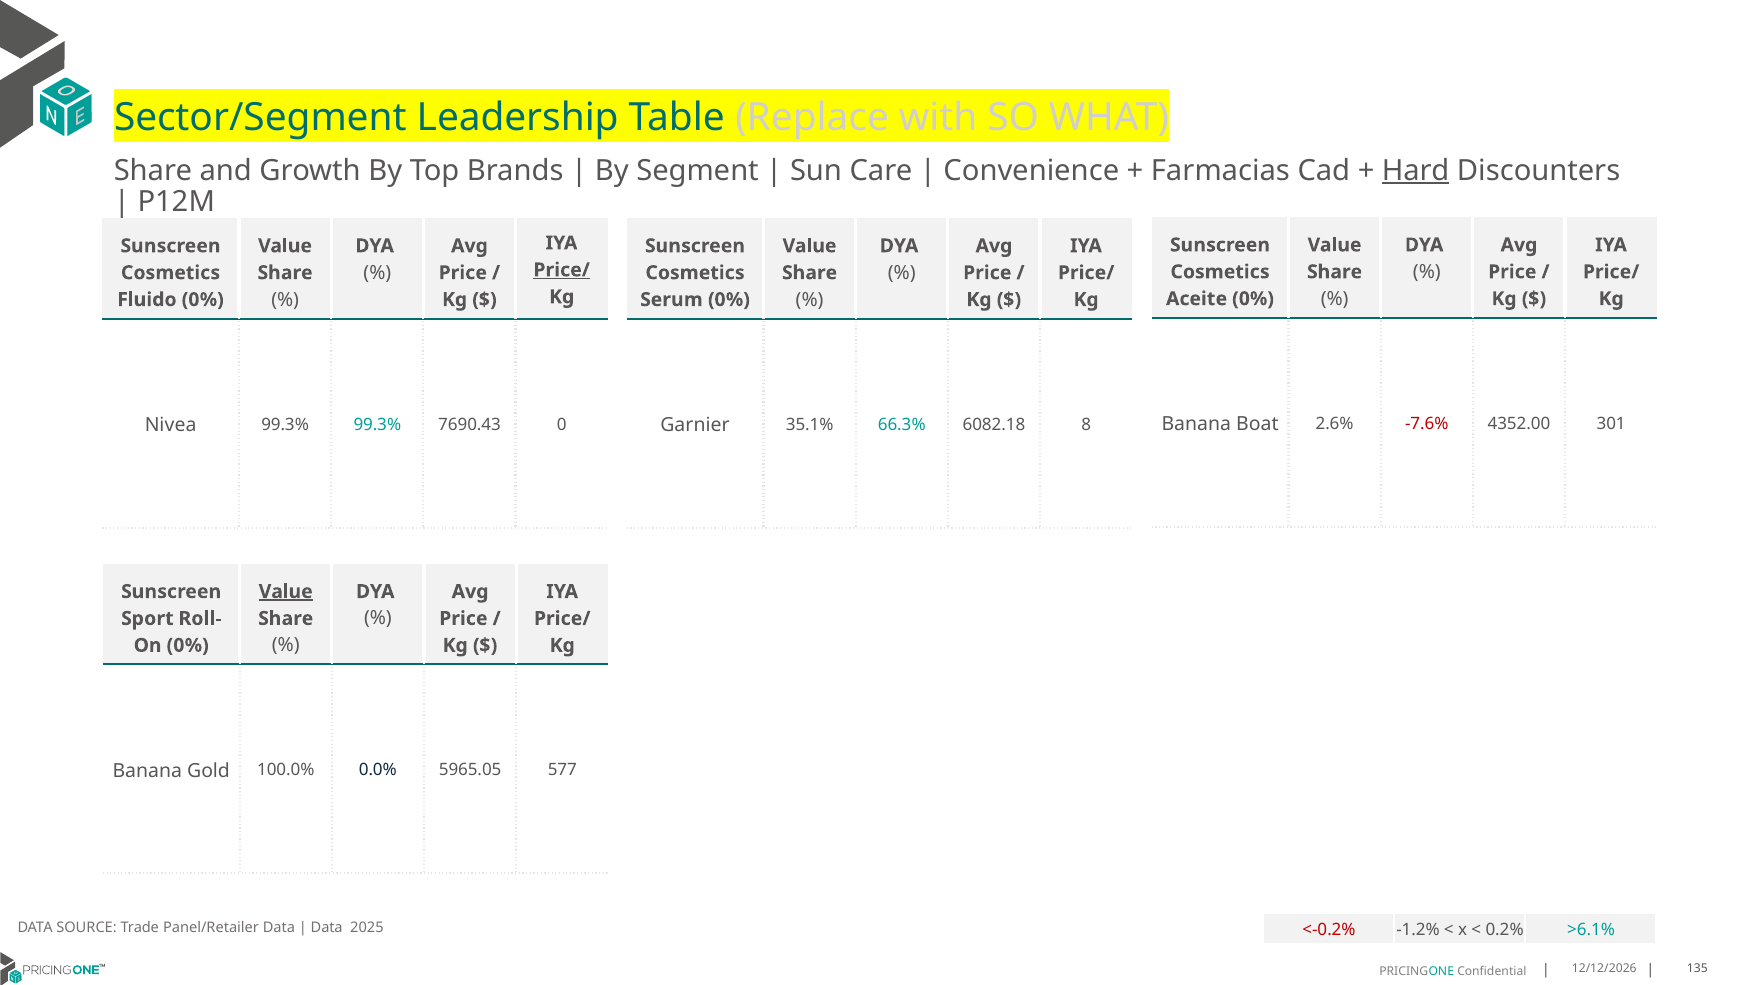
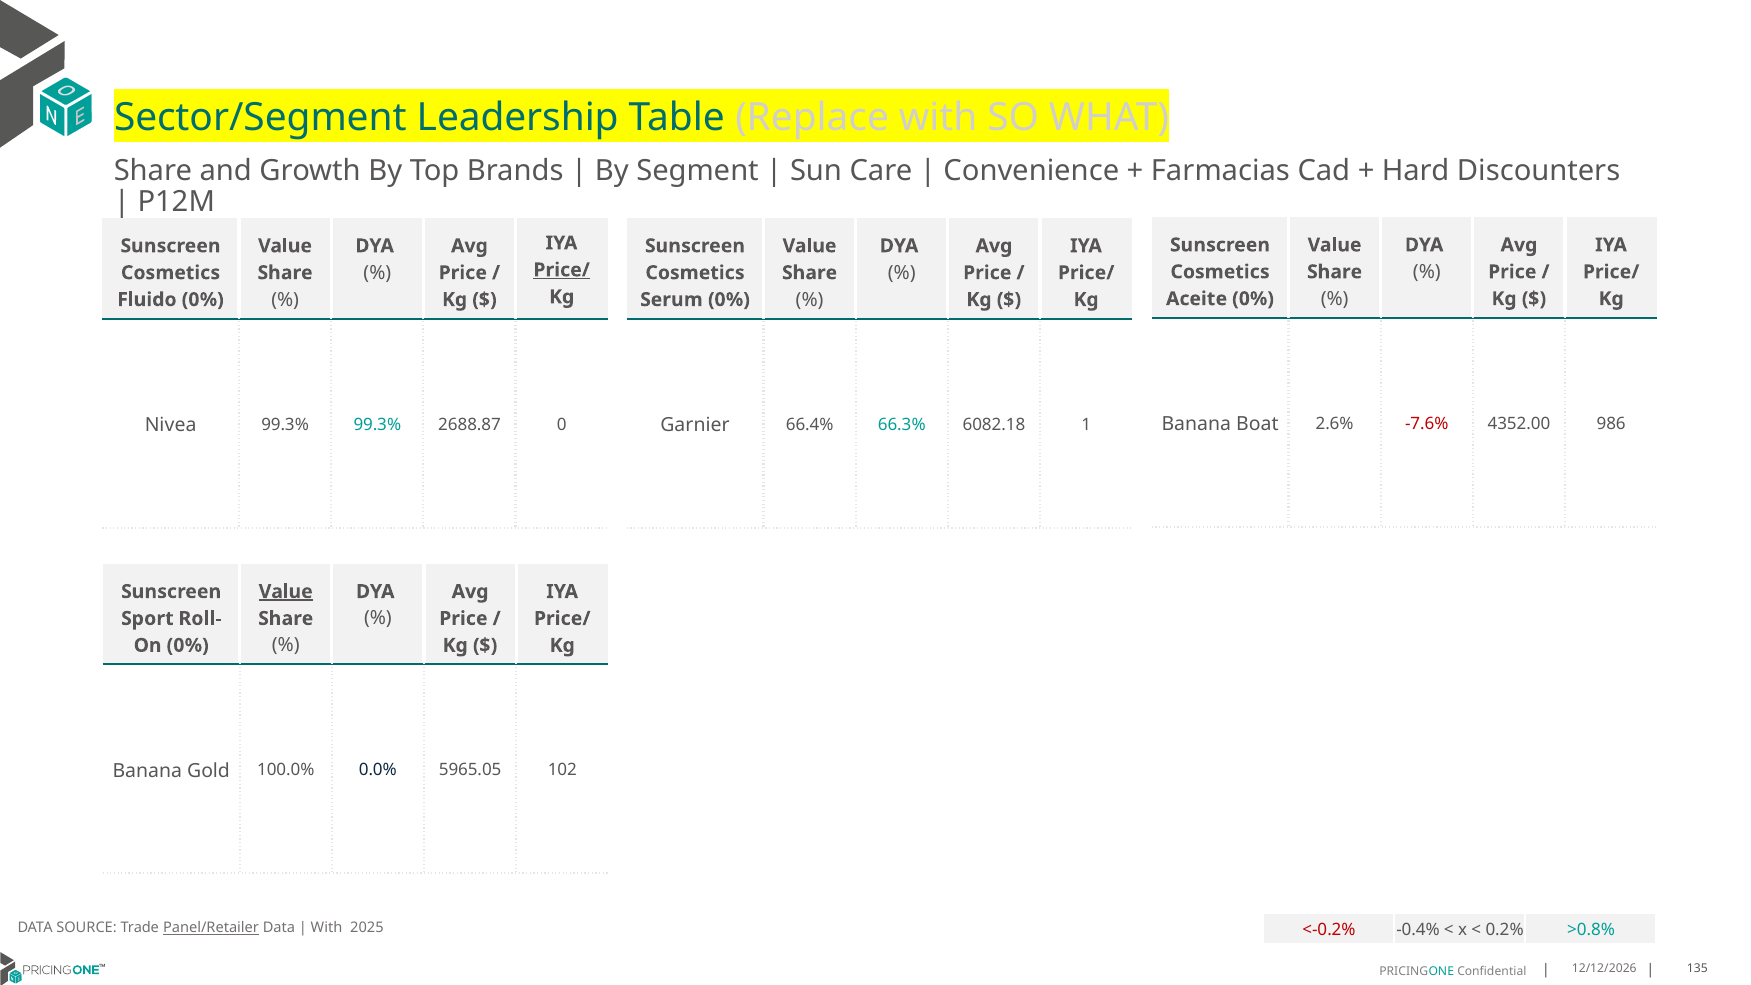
Hard underline: present -> none
301: 301 -> 986
7690.43: 7690.43 -> 2688.87
35.1%: 35.1% -> 66.4%
8: 8 -> 1
577: 577 -> 102
Panel/Retailer underline: none -> present
Data at (327, 928): Data -> With
-1.2%: -1.2% -> -0.4%
>6.1%: >6.1% -> >0.8%
